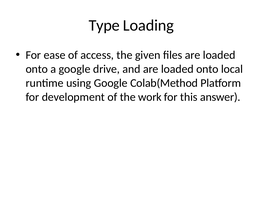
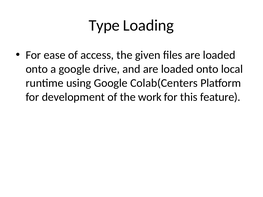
Colab(Method: Colab(Method -> Colab(Centers
answer: answer -> feature
